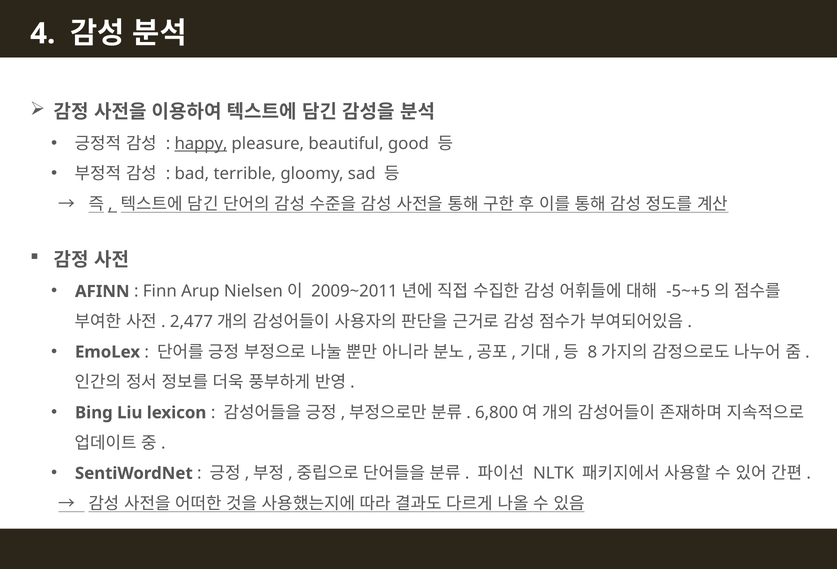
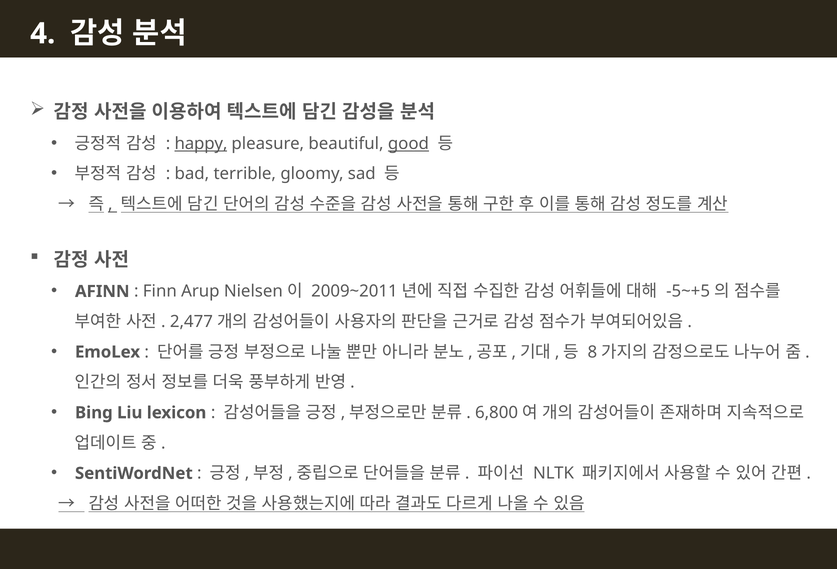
good underline: none -> present
